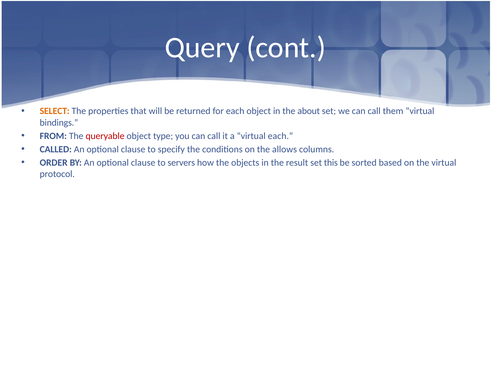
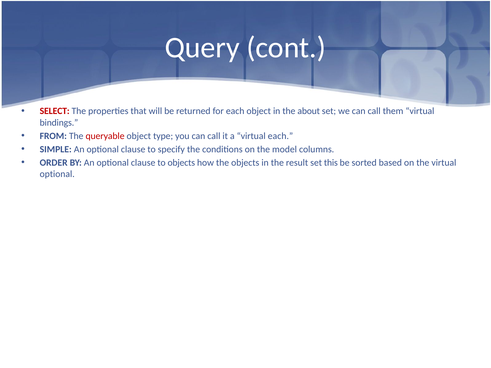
SELECT colour: orange -> red
CALLED: CALLED -> SIMPLE
allows: allows -> model
to servers: servers -> objects
protocol at (57, 174): protocol -> optional
